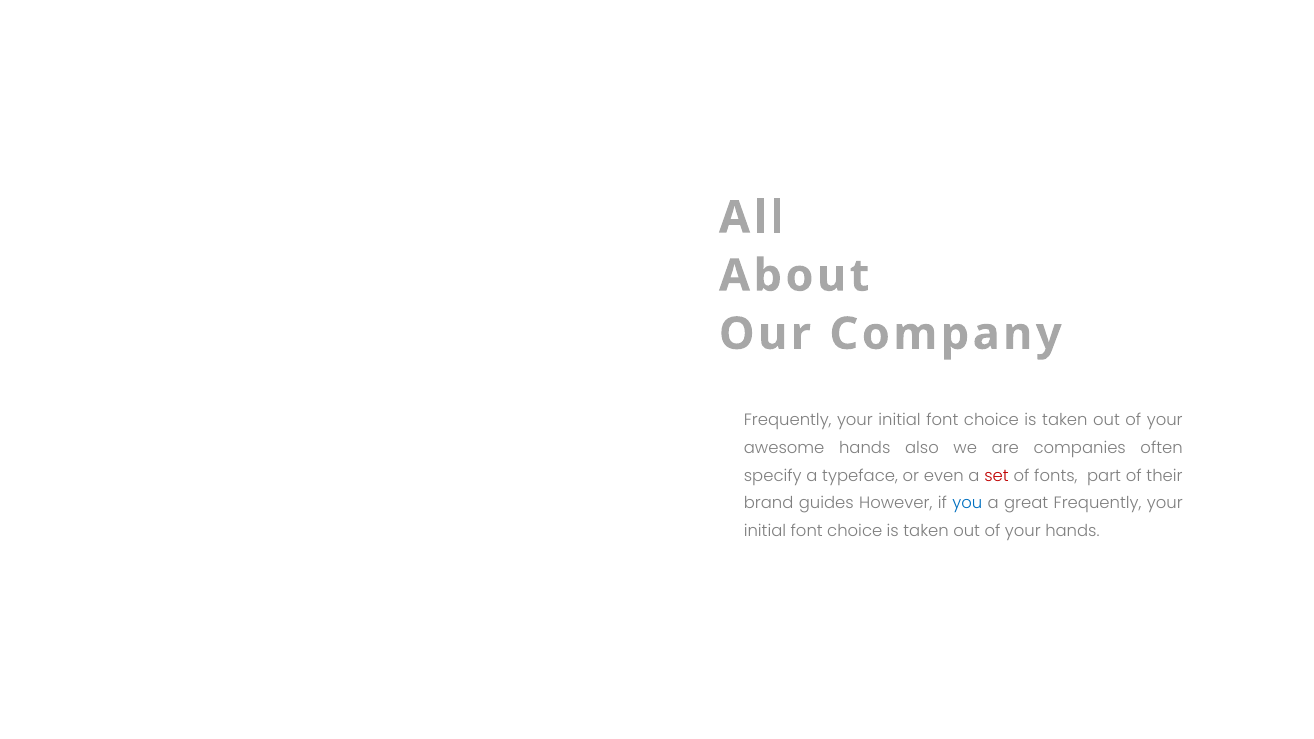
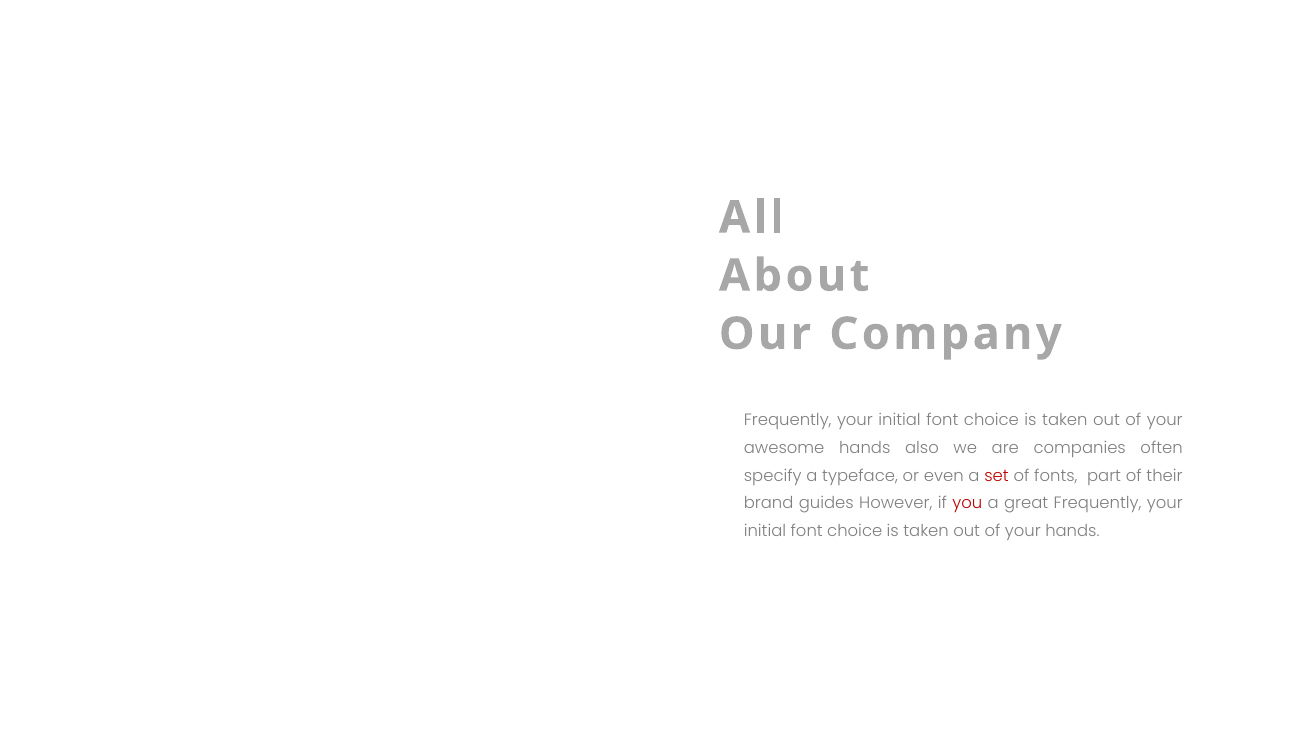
you colour: blue -> red
